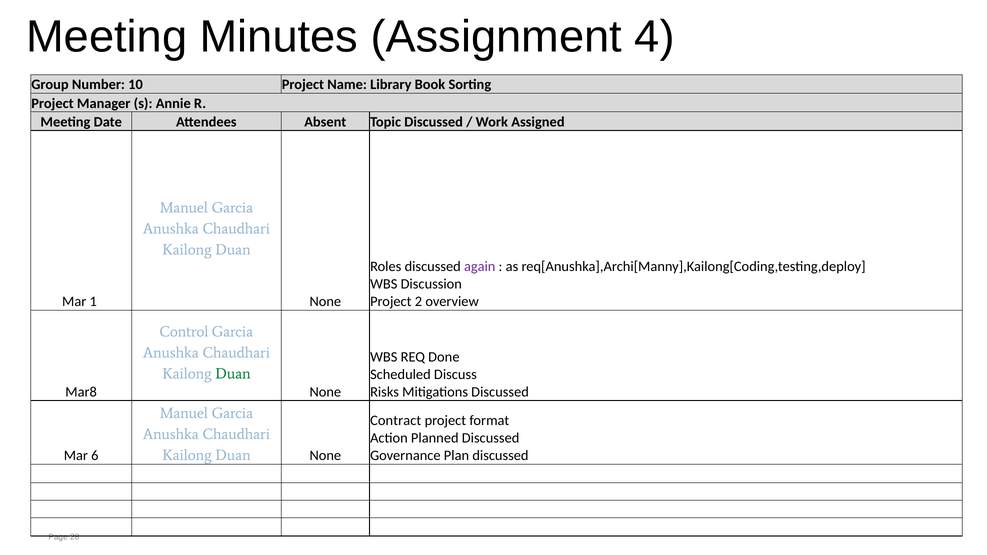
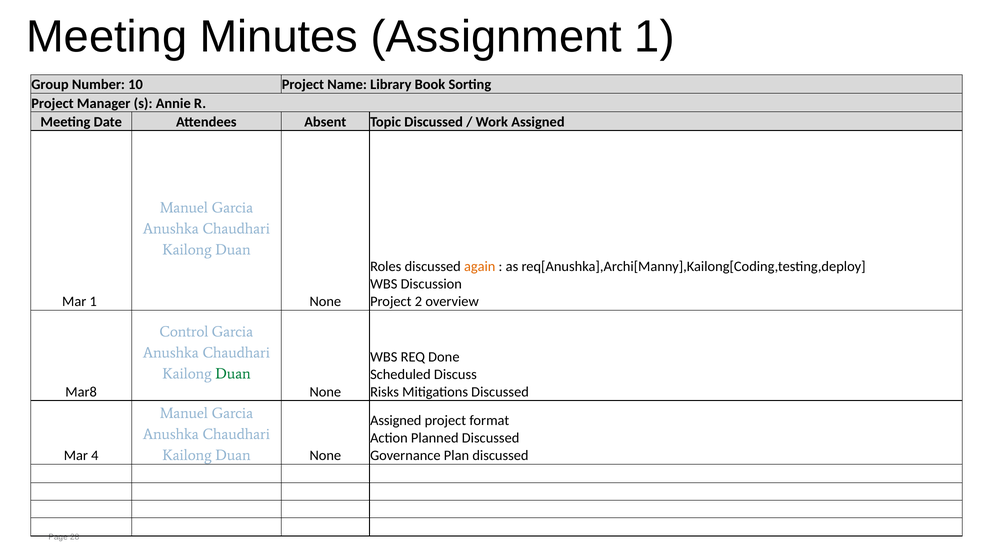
Assignment 4: 4 -> 1
again colour: purple -> orange
Contract at (396, 421): Contract -> Assigned
6: 6 -> 4
